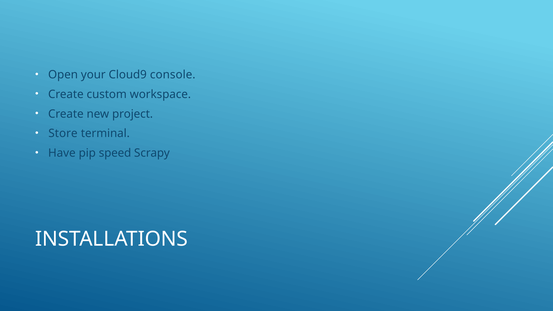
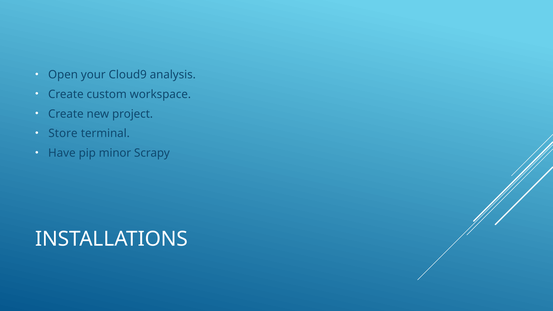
console: console -> analysis
speed: speed -> minor
